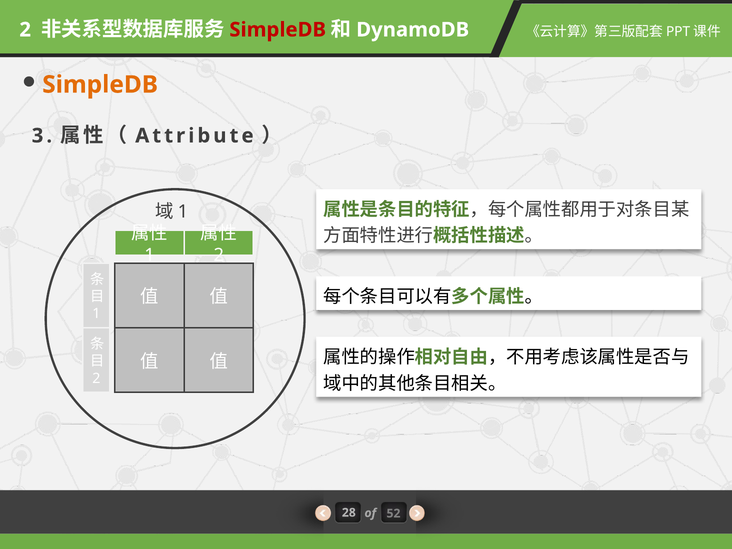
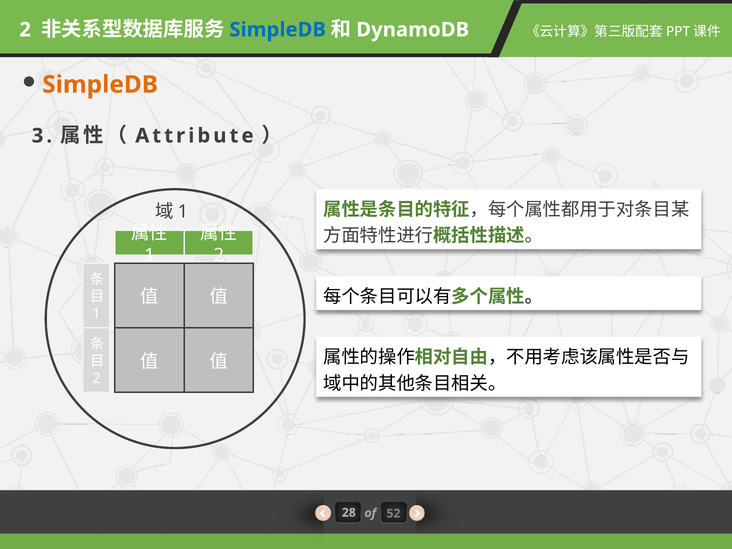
SimpleDB at (278, 30) colour: red -> blue
